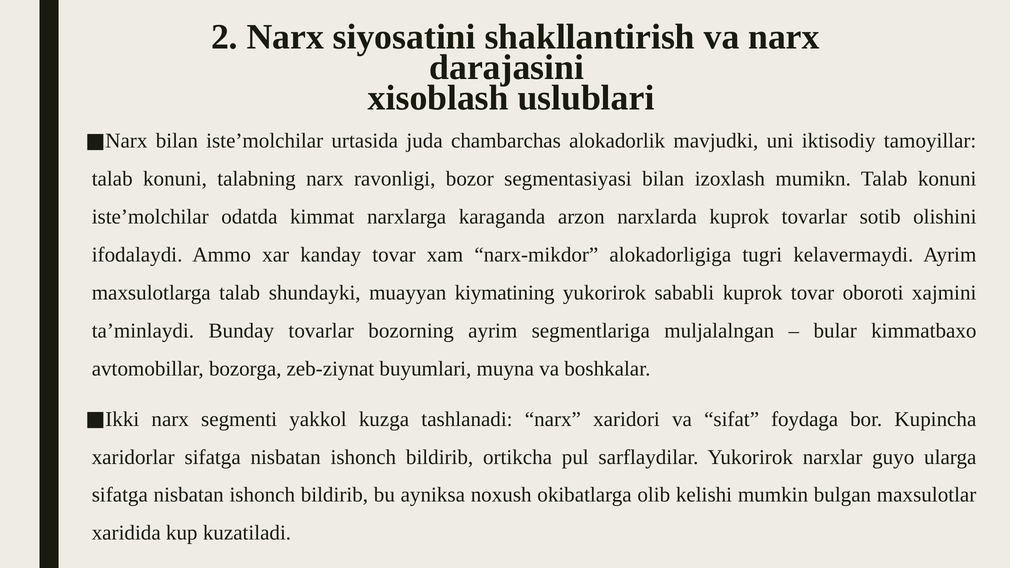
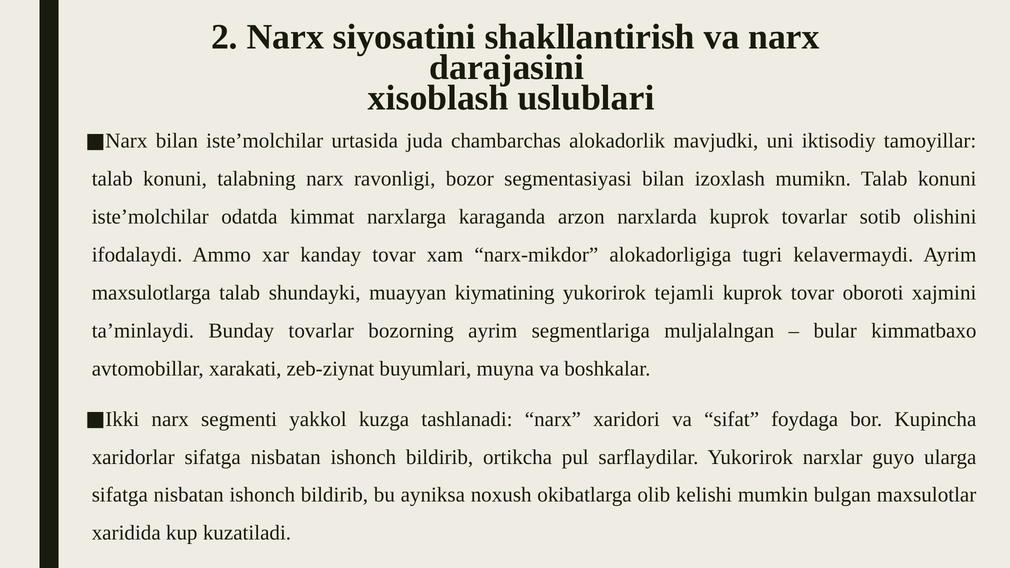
sababli: sababli -> tejamli
bozorga: bozorga -> xarakati
